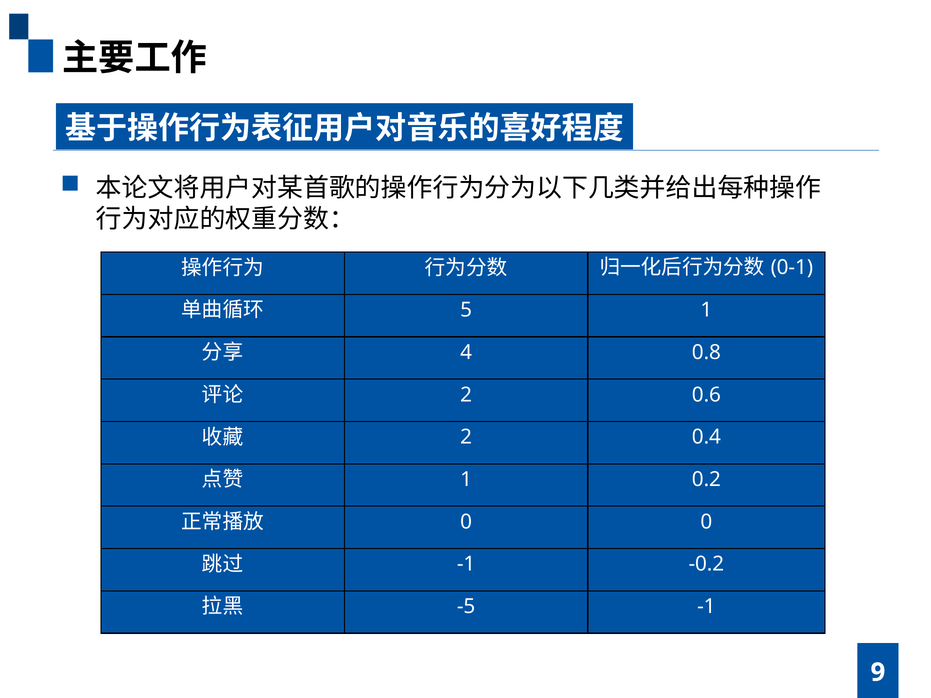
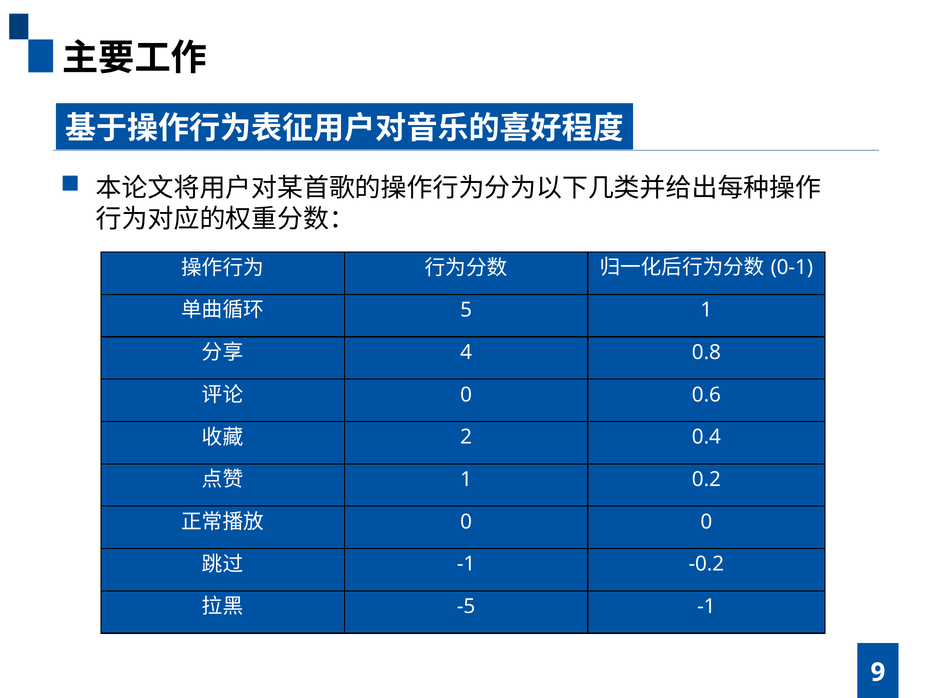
2 at (466, 395): 2 -> 0
